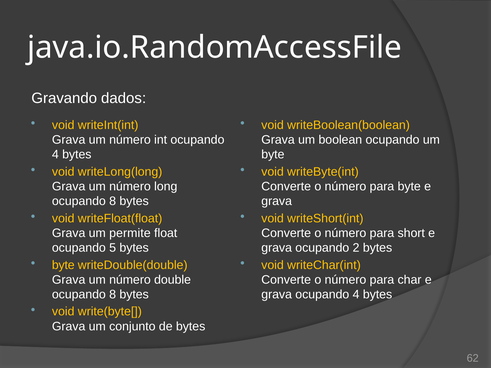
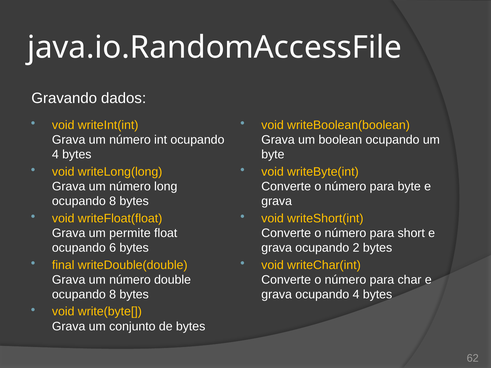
5: 5 -> 6
byte at (63, 265): byte -> final
